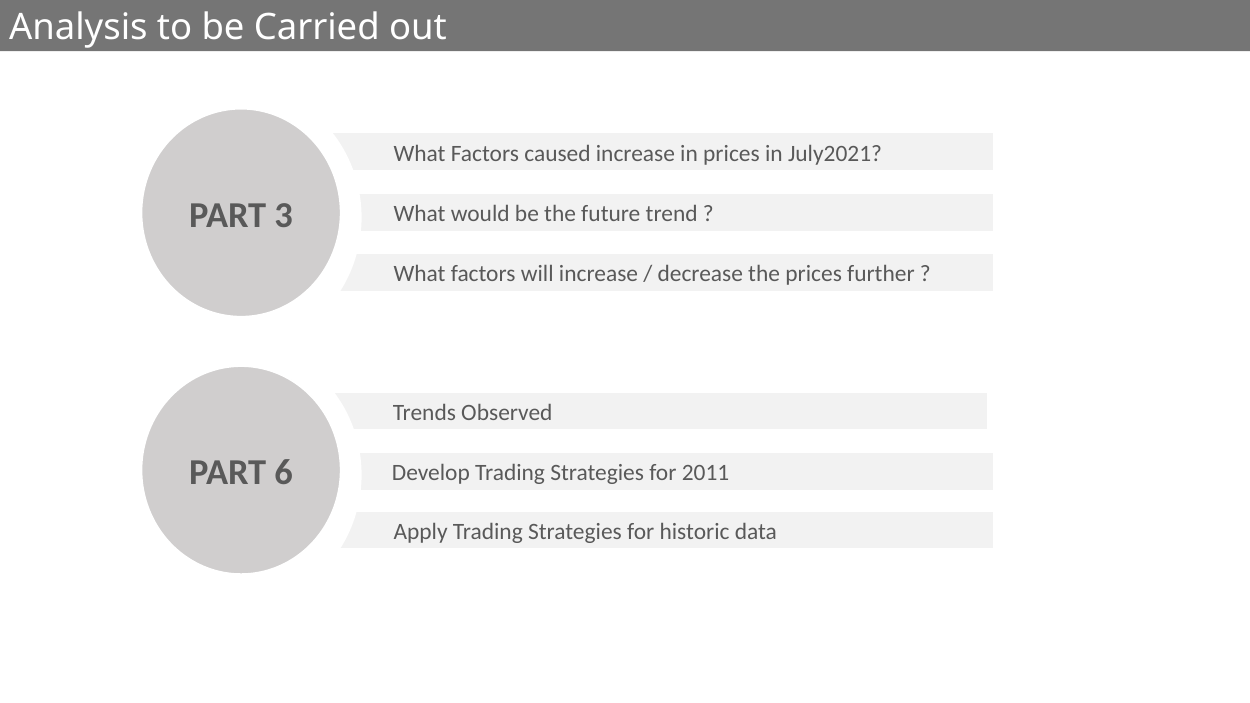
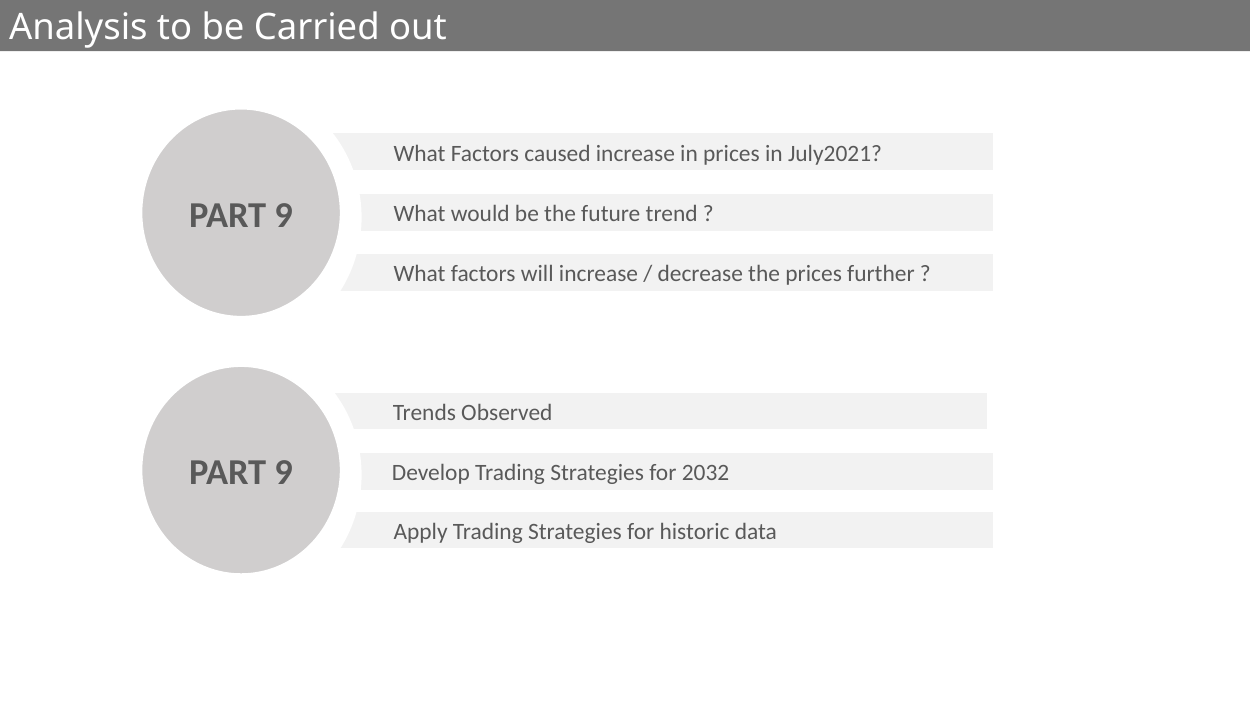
3 at (284, 215): 3 -> 9
6 at (284, 473): 6 -> 9
2011: 2011 -> 2032
